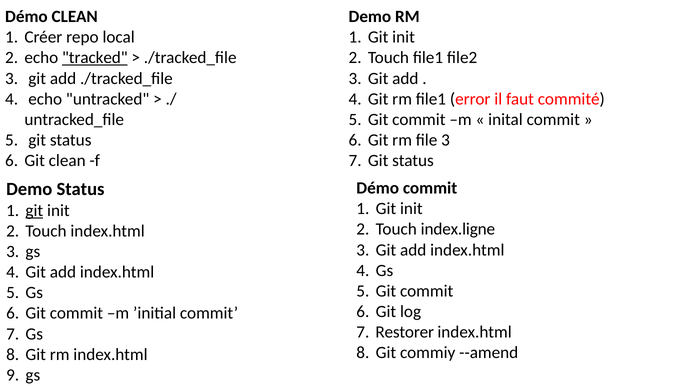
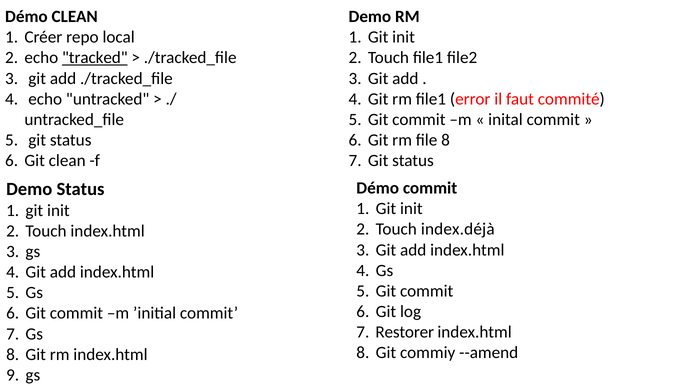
file 3: 3 -> 8
git at (34, 211) underline: present -> none
index.ligne: index.ligne -> index.déjà
